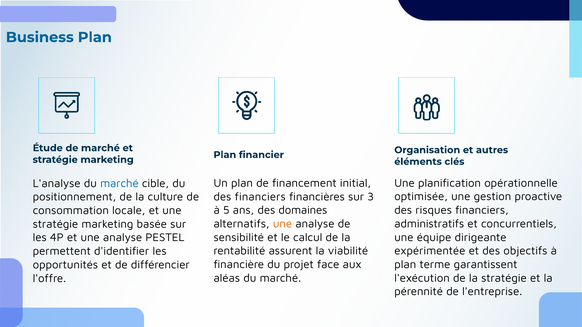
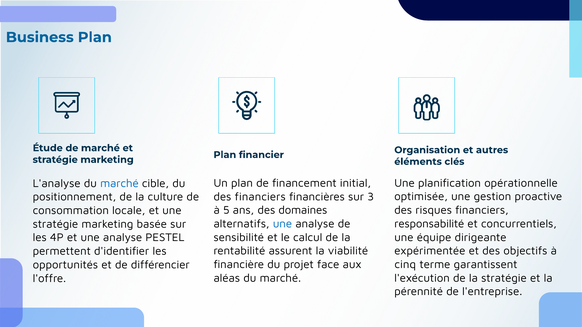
une at (282, 224) colour: orange -> blue
administratifs: administratifs -> responsabilité
plan at (405, 265): plan -> cinq
